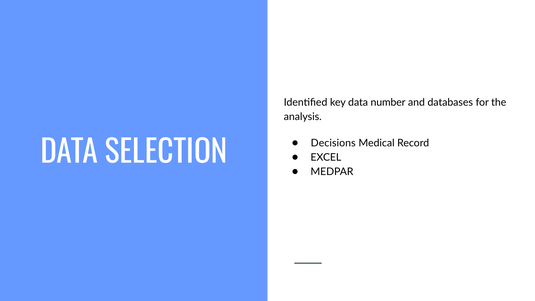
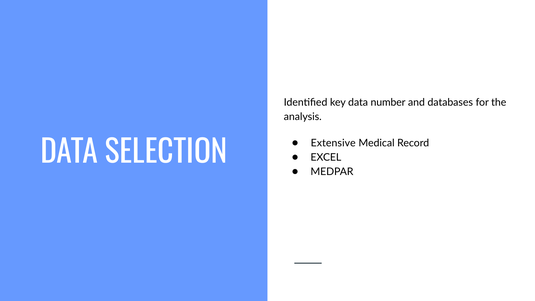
Decisions: Decisions -> Extensive
